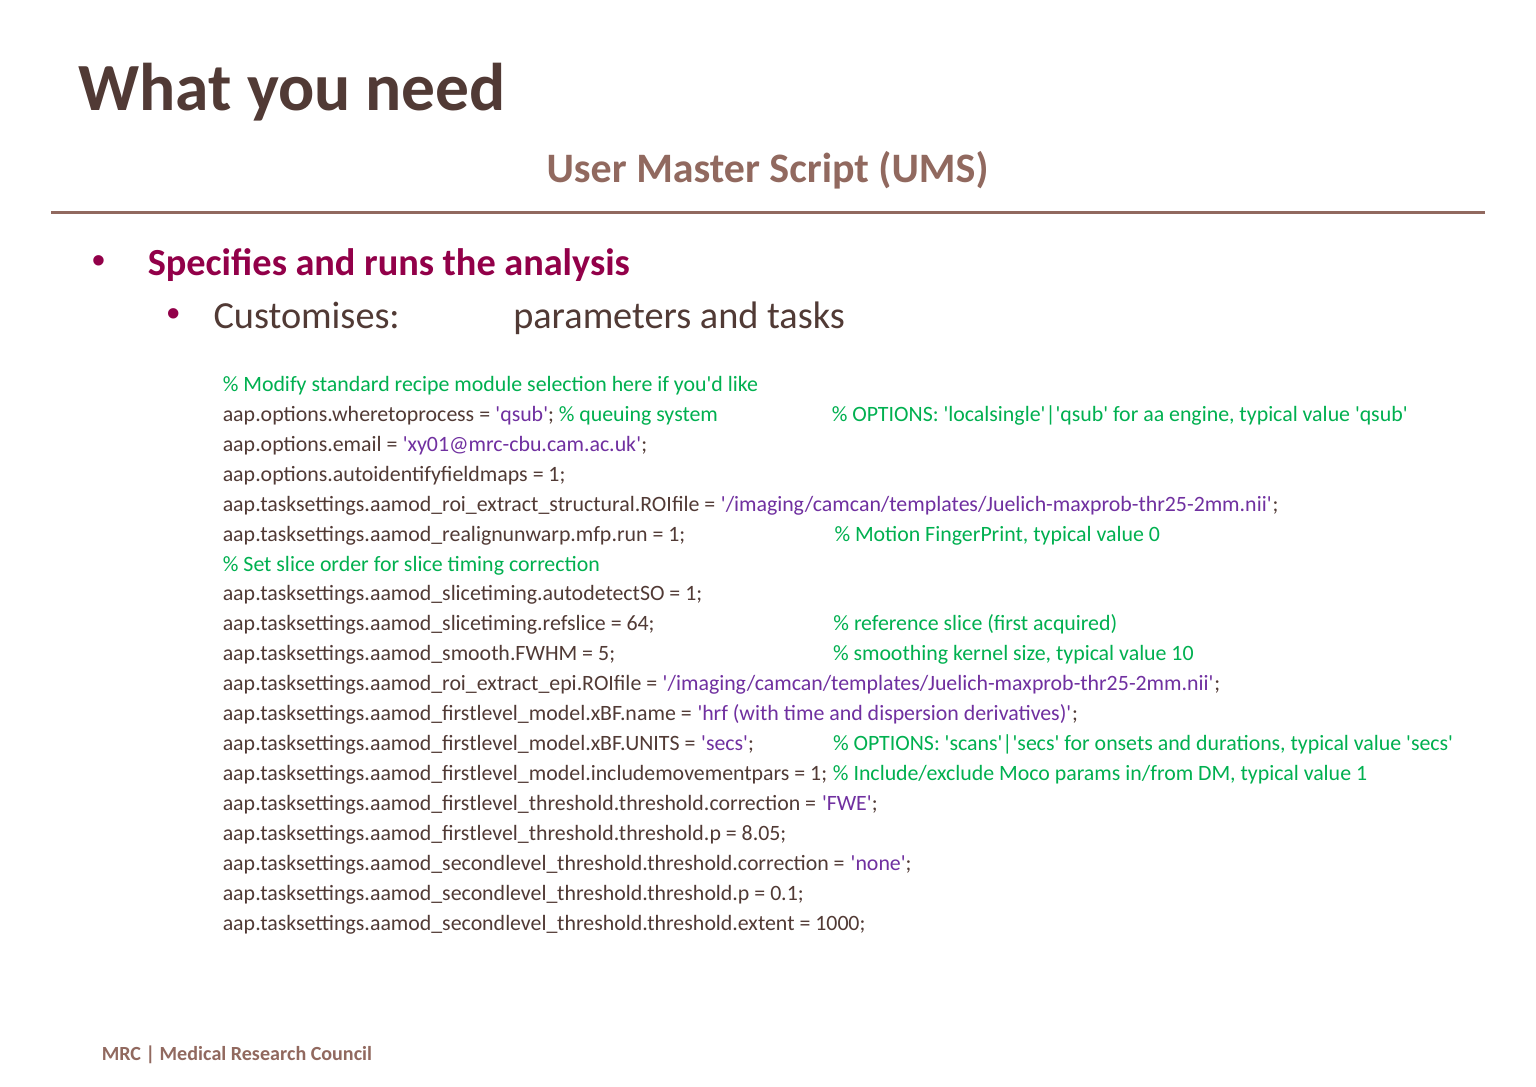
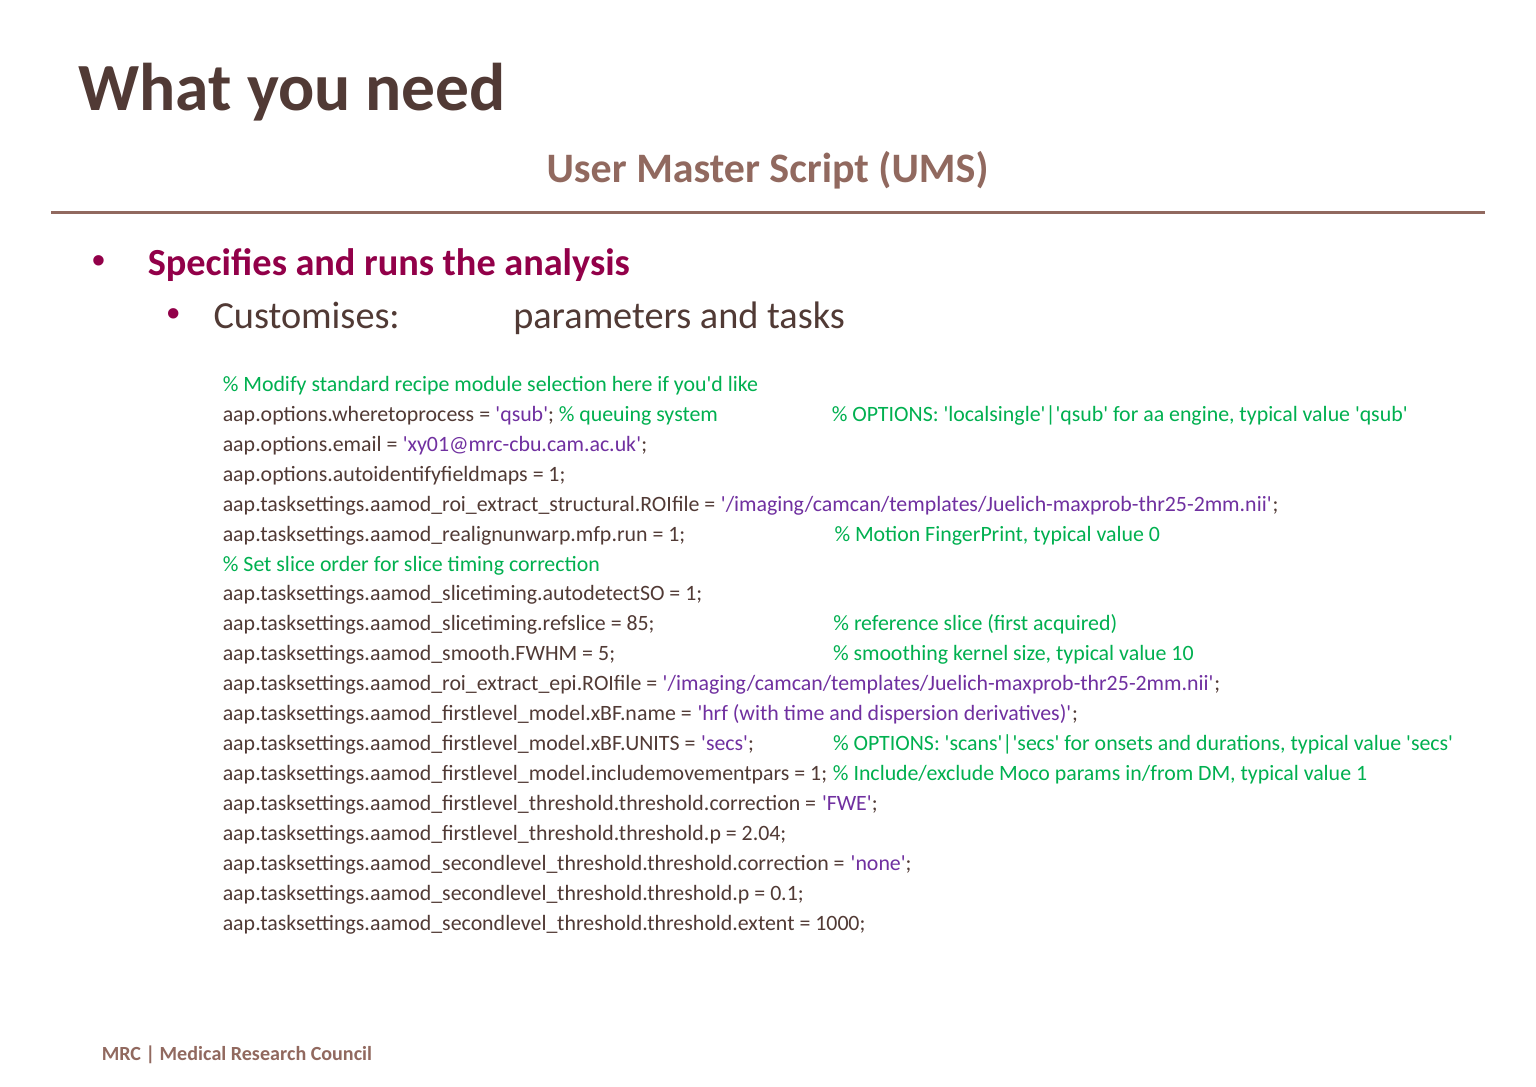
64: 64 -> 85
8.05: 8.05 -> 2.04
